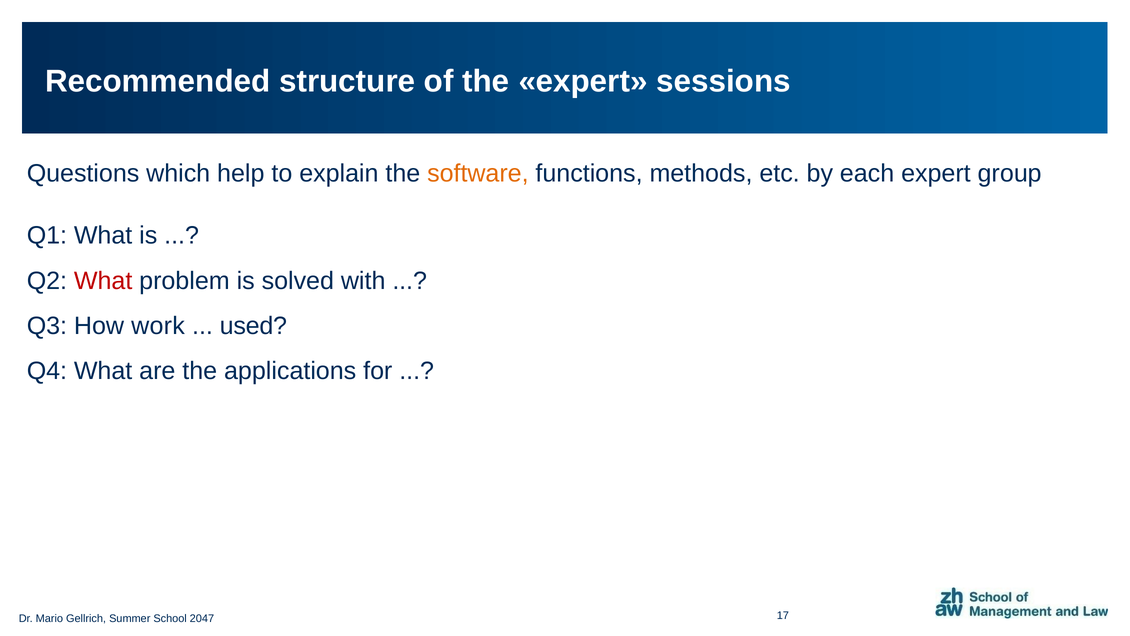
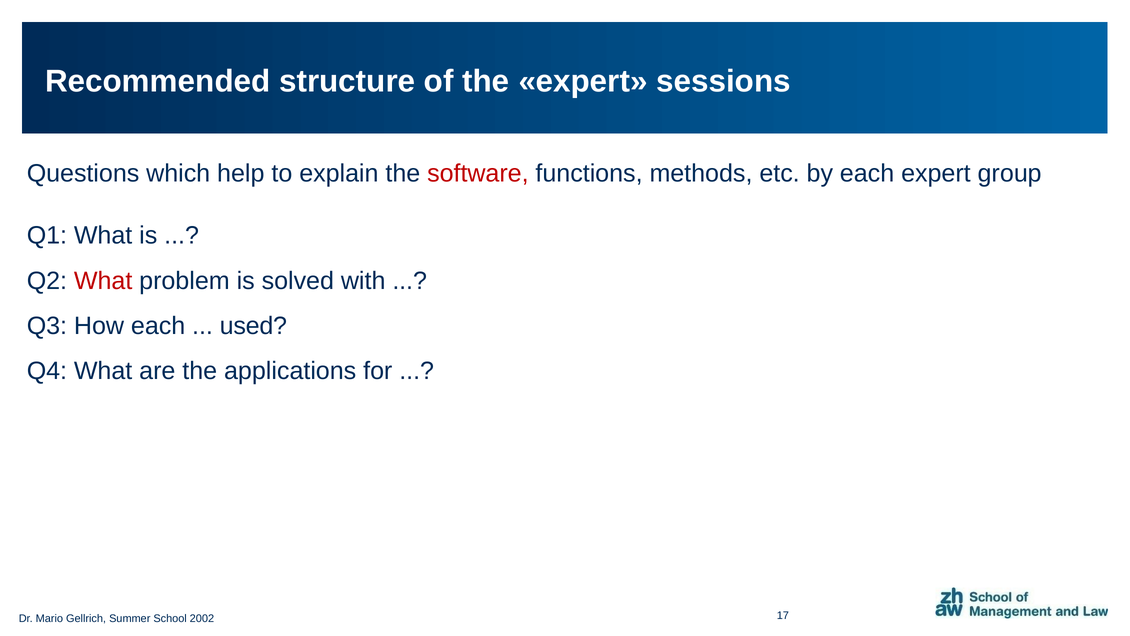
software colour: orange -> red
How work: work -> each
2047: 2047 -> 2002
